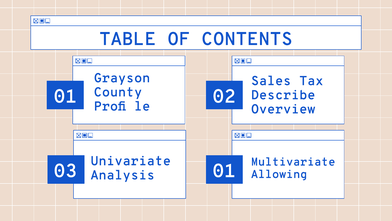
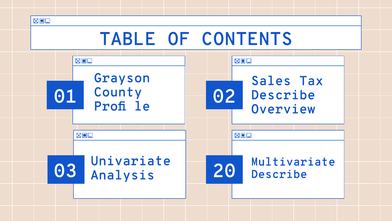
03 01: 01 -> 20
Allowing at (279, 174): Allowing -> Describe
